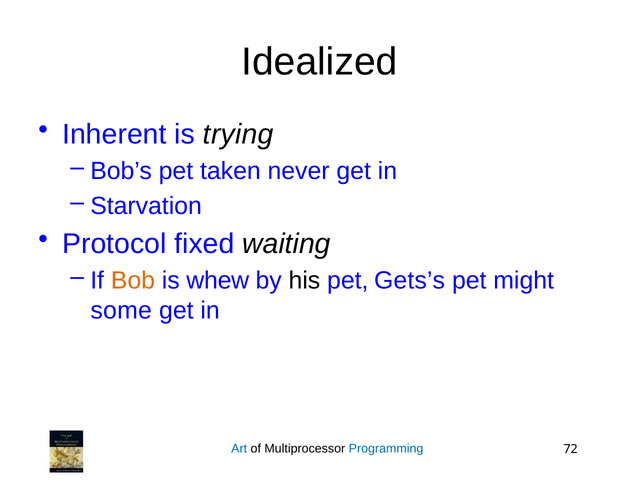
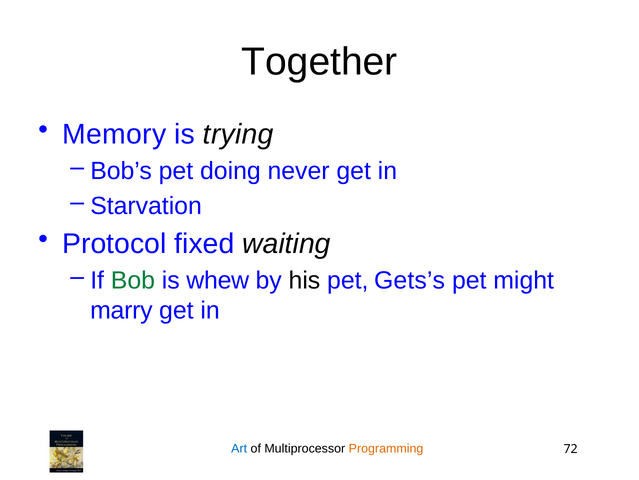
Idealized: Idealized -> Together
Inherent: Inherent -> Memory
taken: taken -> doing
Bob colour: orange -> green
some: some -> marry
Programming colour: blue -> orange
